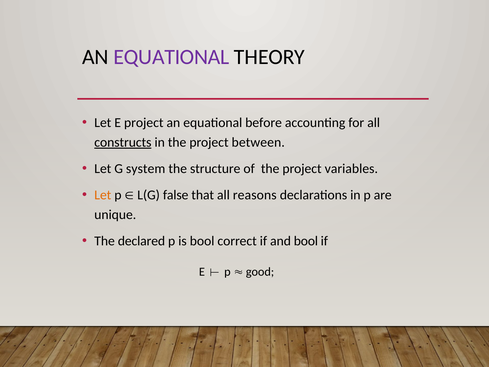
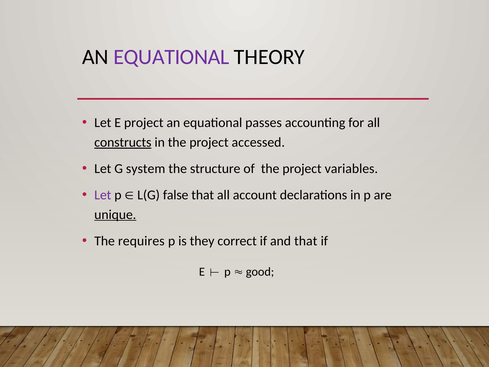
before: before -> passes
between: between -> accessed
Let at (103, 195) colour: orange -> purple
reasons: reasons -> account
unique underline: none -> present
declared: declared -> requires
is bool: bool -> they
and bool: bool -> that
